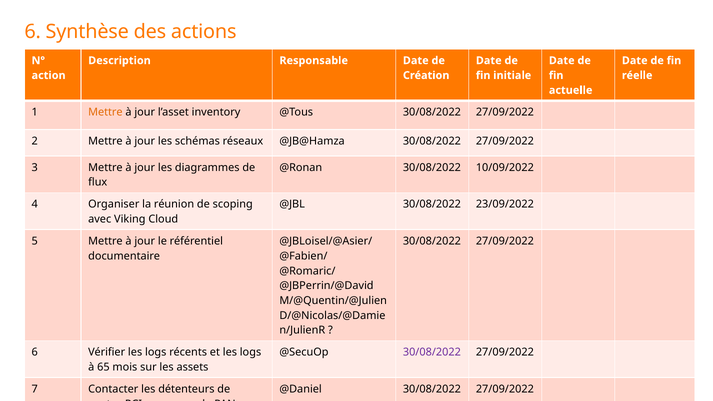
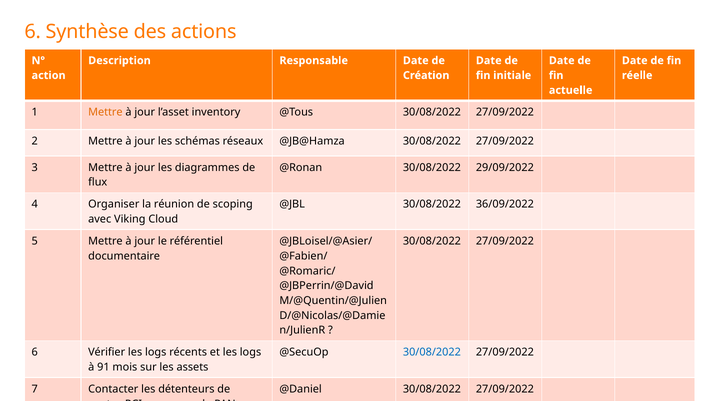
10/09/2022: 10/09/2022 -> 29/09/2022
23/09/2022: 23/09/2022 -> 36/09/2022
30/08/2022 at (432, 352) colour: purple -> blue
65: 65 -> 91
